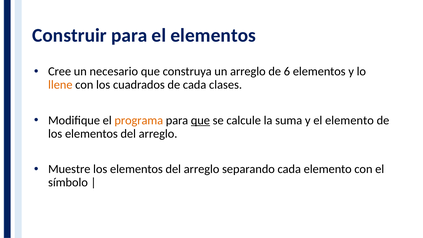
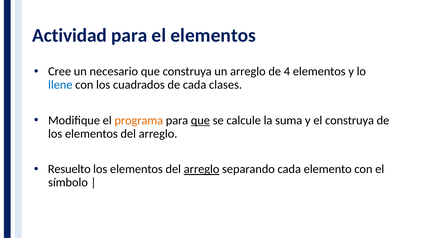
Construir: Construir -> Actividad
6: 6 -> 4
llene colour: orange -> blue
el elemento: elemento -> construya
Muestre: Muestre -> Resuelto
arreglo at (202, 169) underline: none -> present
